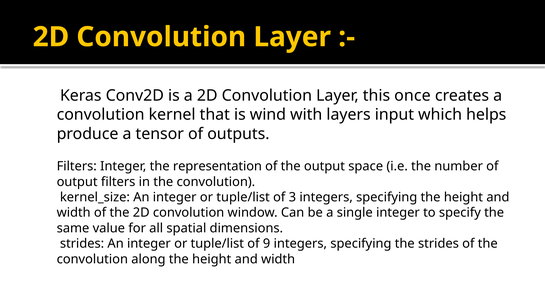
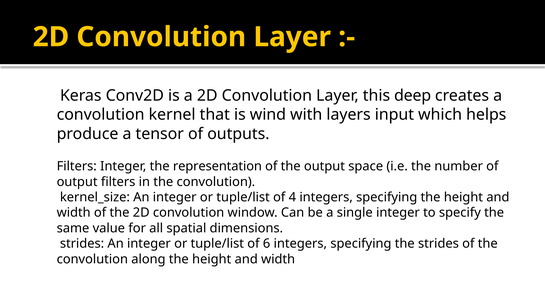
once: once -> deep
3: 3 -> 4
9: 9 -> 6
